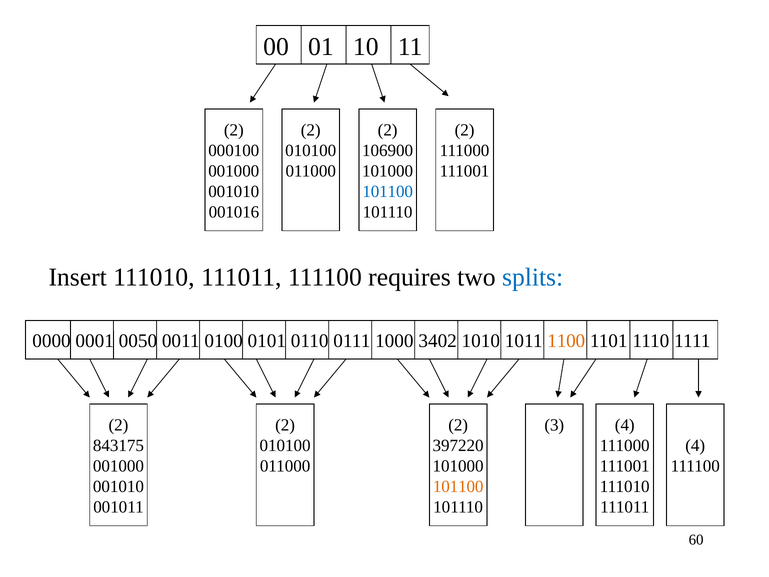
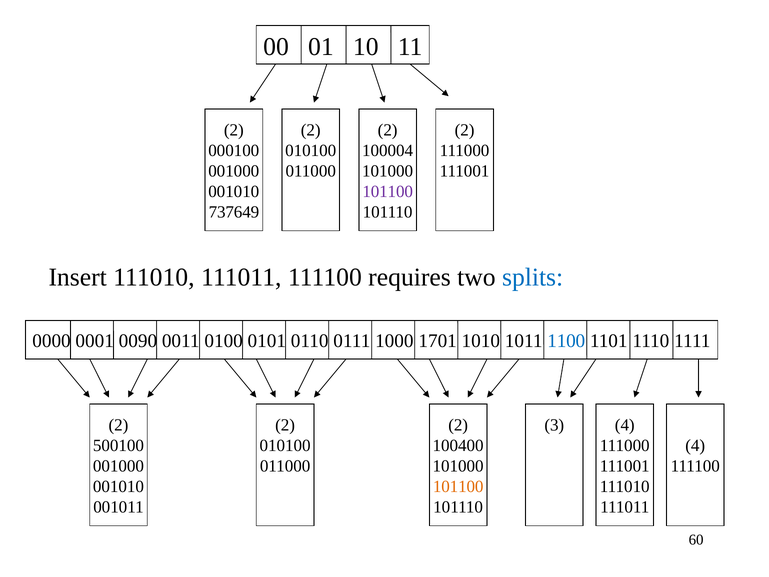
106900: 106900 -> 100004
101100 at (388, 191) colour: blue -> purple
001016: 001016 -> 737649
0050: 0050 -> 0090
3402: 3402 -> 1701
1100 colour: orange -> blue
843175: 843175 -> 500100
397220: 397220 -> 100400
